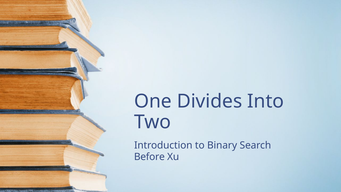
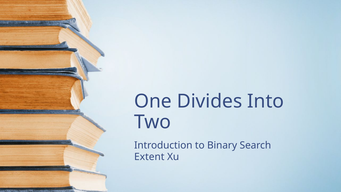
Before: Before -> Extent
